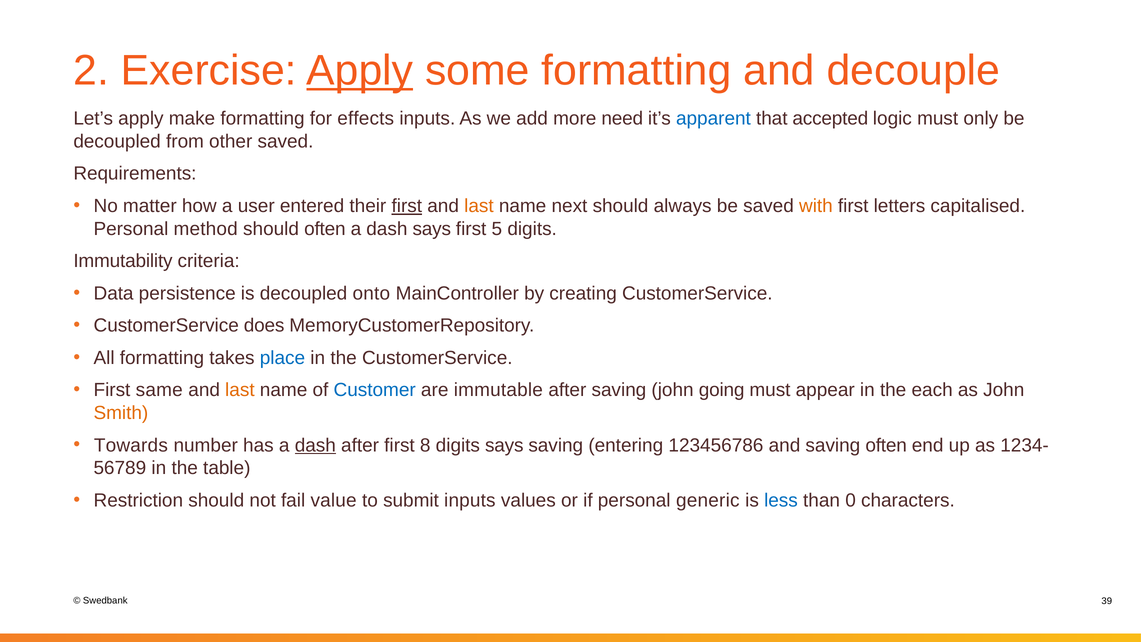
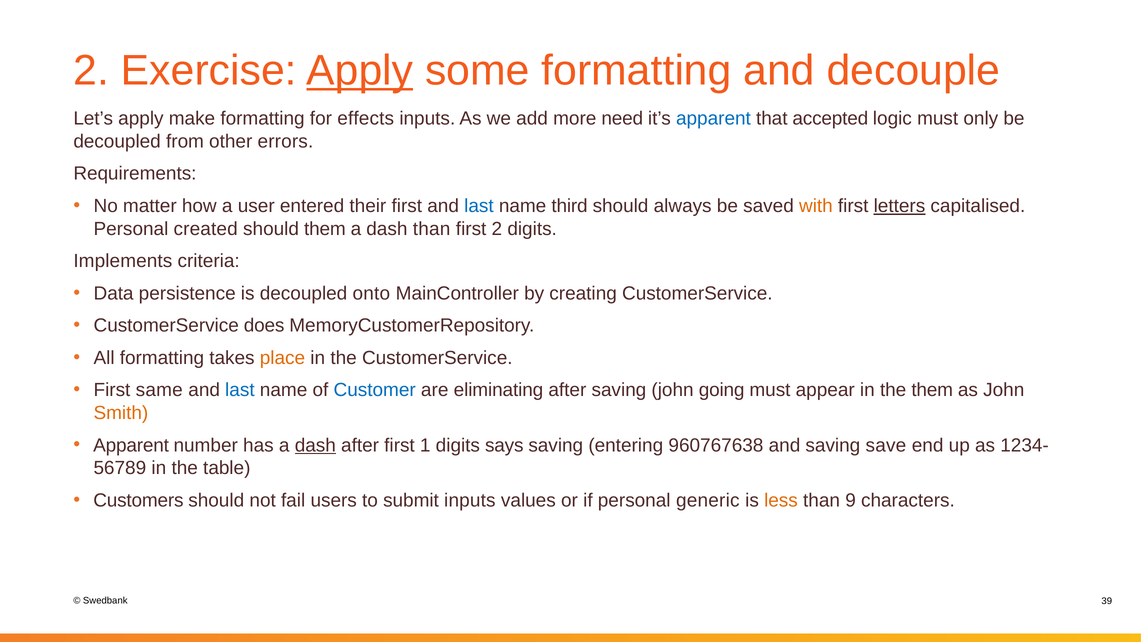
other saved: saved -> errors
first at (407, 206) underline: present -> none
last at (479, 206) colour: orange -> blue
next: next -> third
letters underline: none -> present
method: method -> created
should often: often -> them
dash says: says -> than
first 5: 5 -> 2
Immutability: Immutability -> Implements
place colour: blue -> orange
last at (240, 390) colour: orange -> blue
immutable: immutable -> eliminating
the each: each -> them
Towards at (131, 445): Towards -> Apparent
8: 8 -> 1
123456786: 123456786 -> 960767638
saving often: often -> save
Restriction: Restriction -> Customers
value: value -> users
less colour: blue -> orange
0: 0 -> 9
